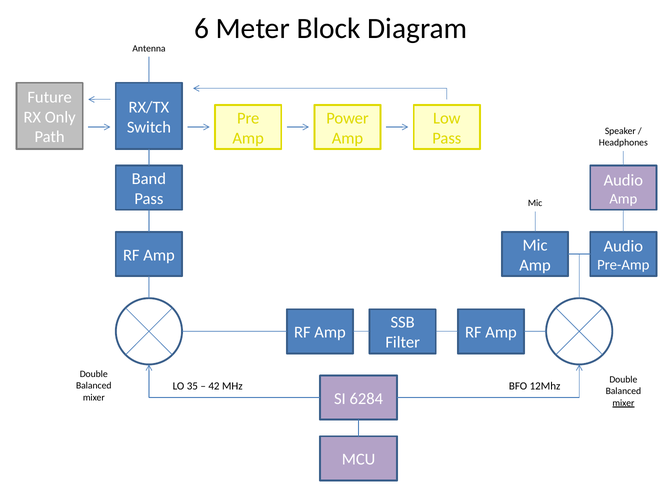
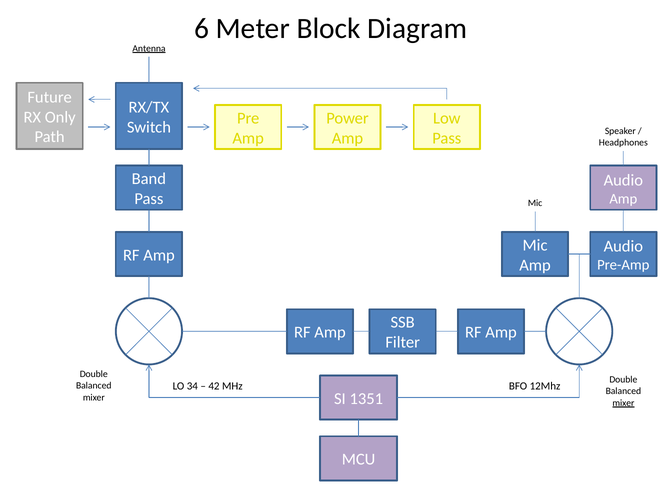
Antenna underline: none -> present
35: 35 -> 34
6284: 6284 -> 1351
